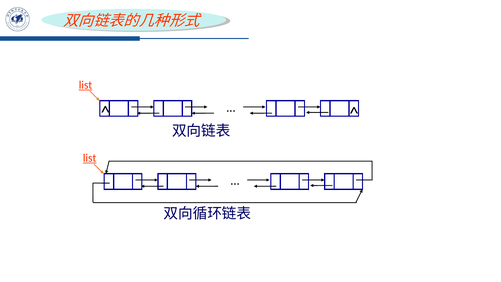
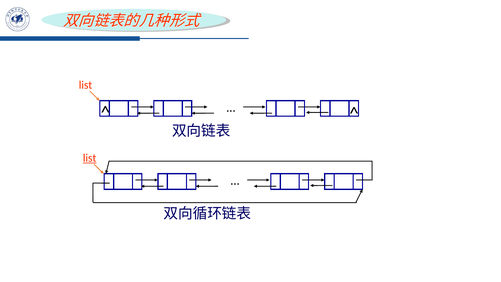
list at (86, 85) underline: present -> none
